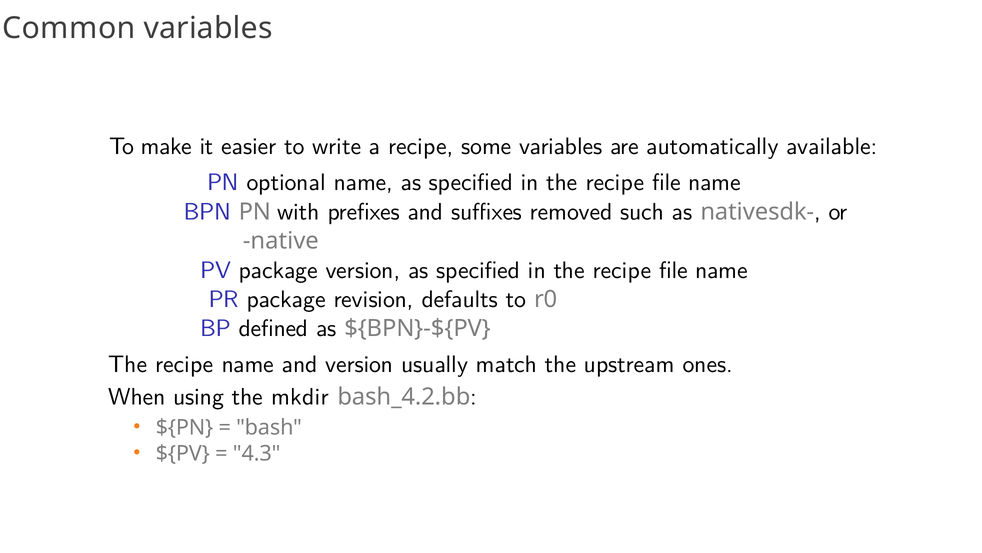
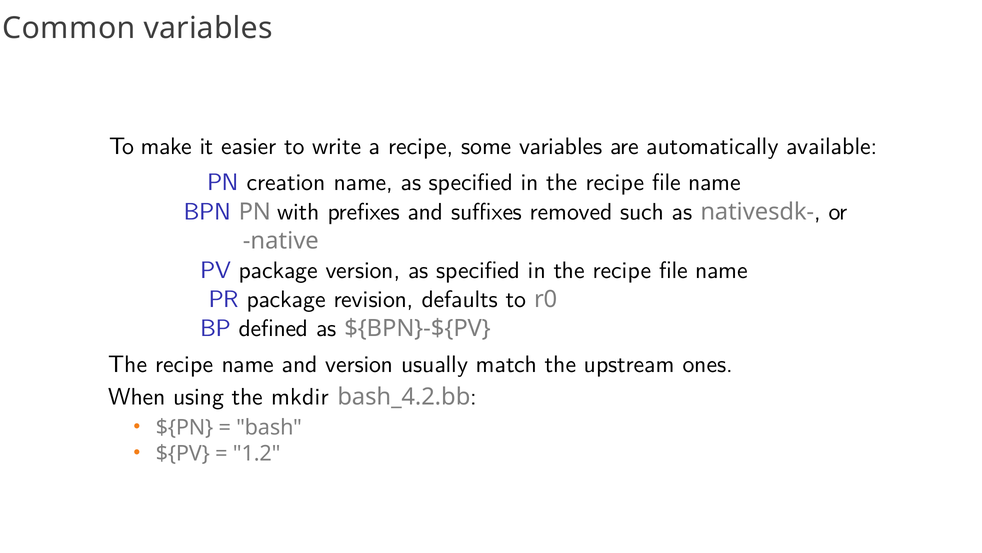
optional: optional -> creation
4.3: 4.3 -> 1.2
